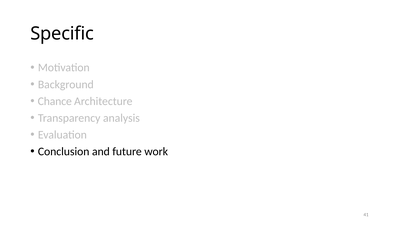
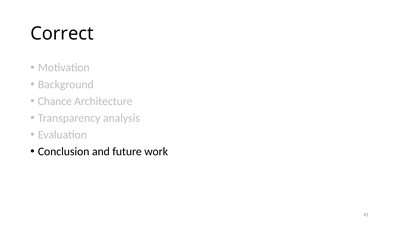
Specific: Specific -> Correct
